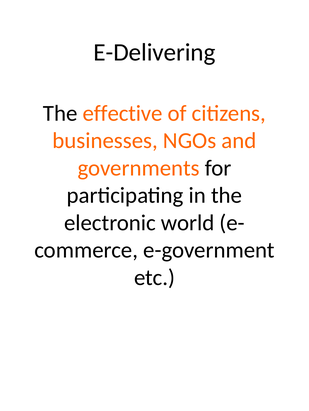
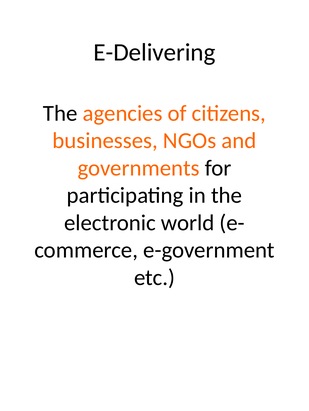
effective: effective -> agencies
